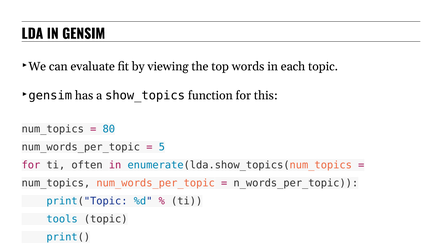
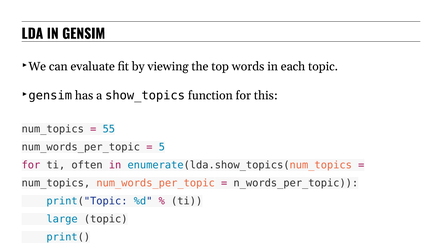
80: 80 -> 55
tools: tools -> large
